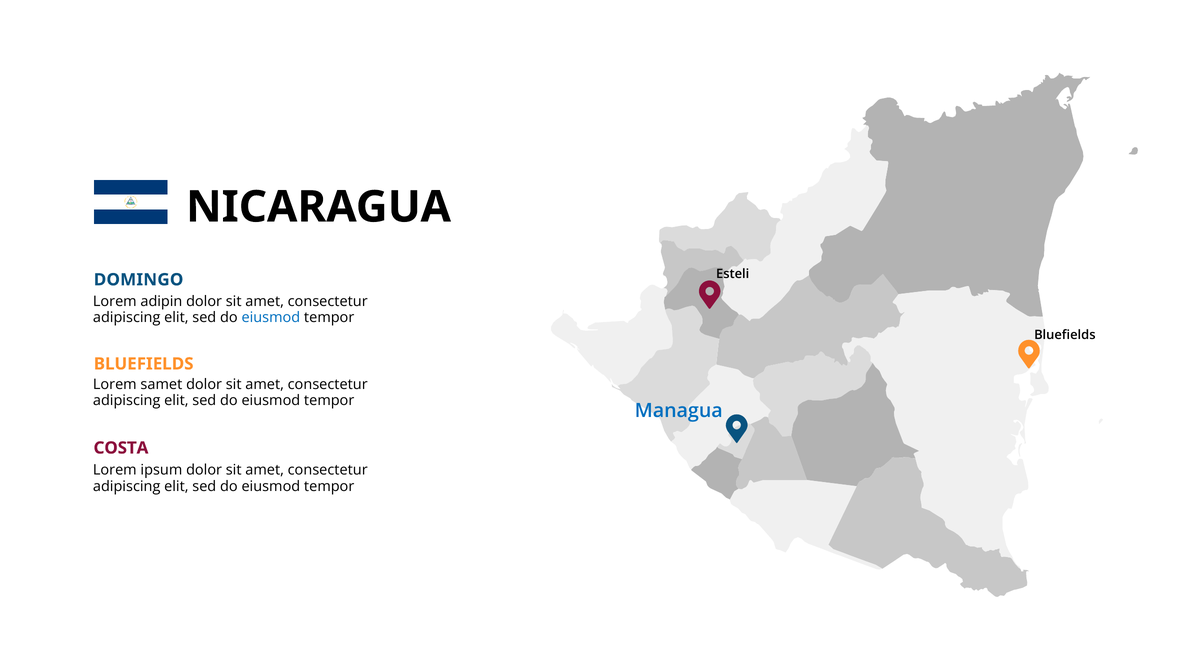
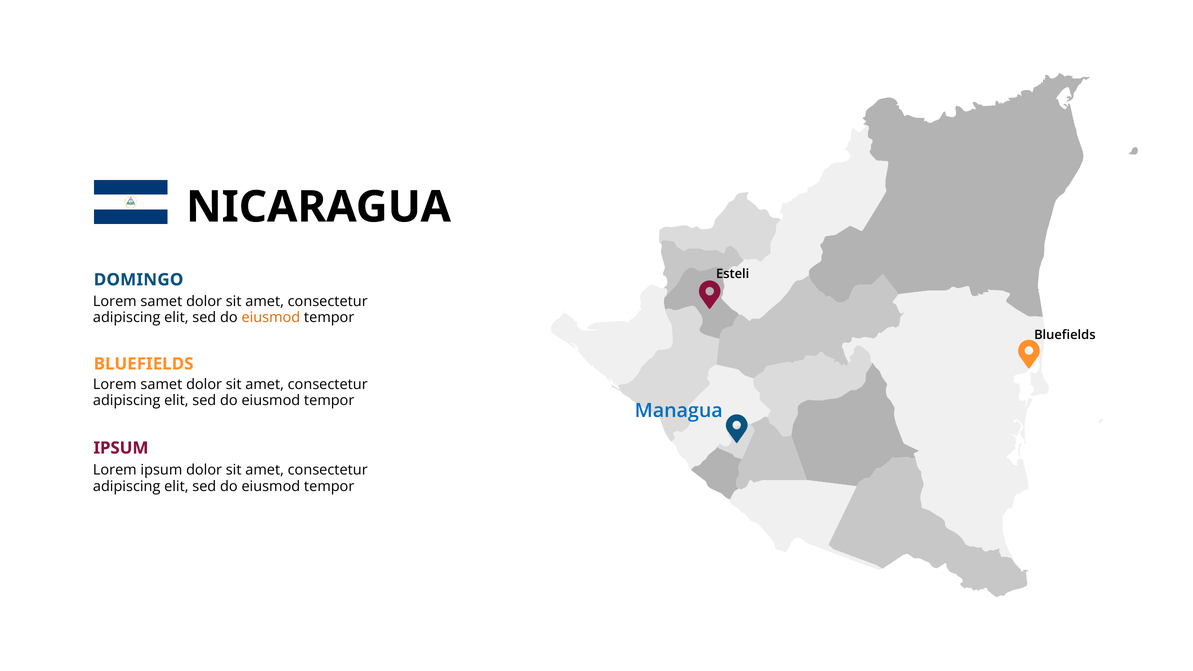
adipin at (161, 302): adipin -> samet
eiusmod at (271, 318) colour: blue -> orange
COSTA at (121, 448): COSTA -> IPSUM
